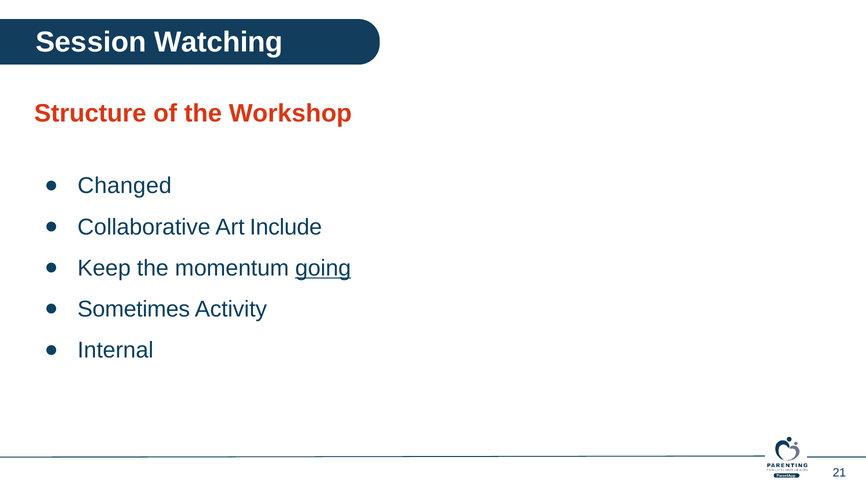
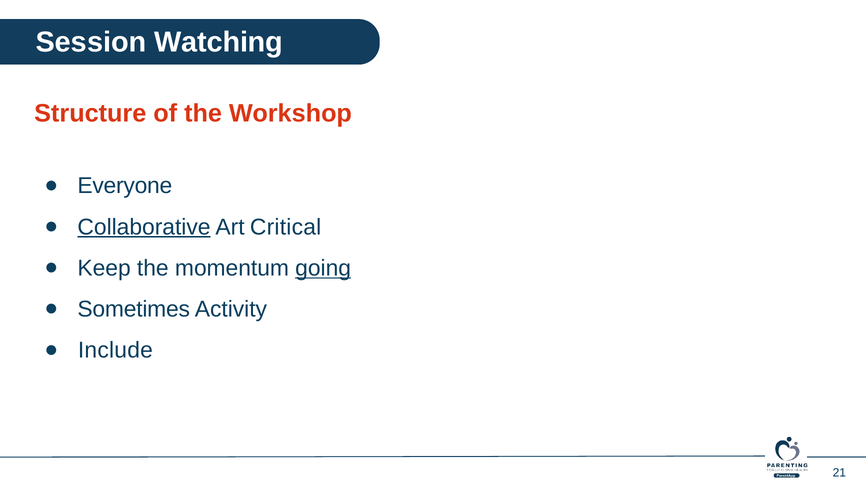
Changed: Changed -> Everyone
Collaborative underline: none -> present
Include: Include -> Critical
Internal: Internal -> Include
